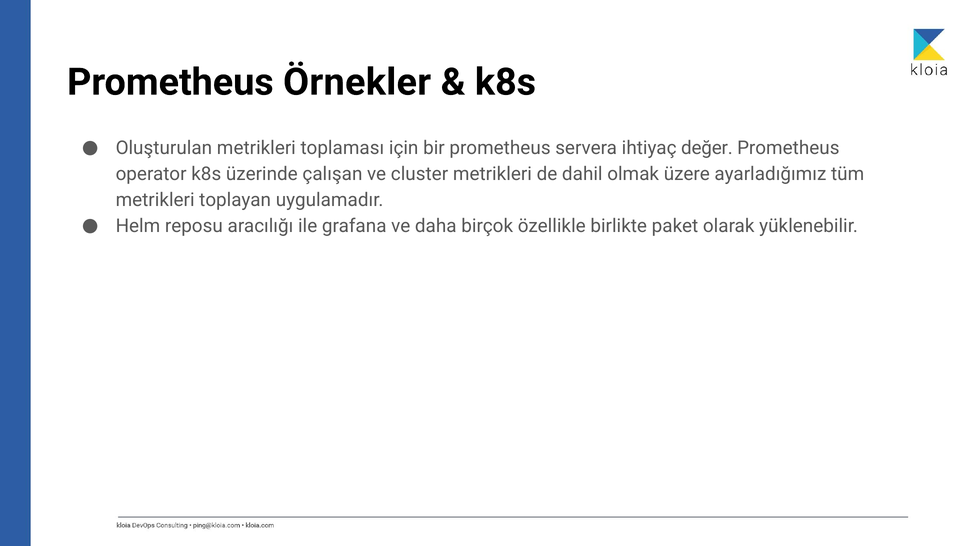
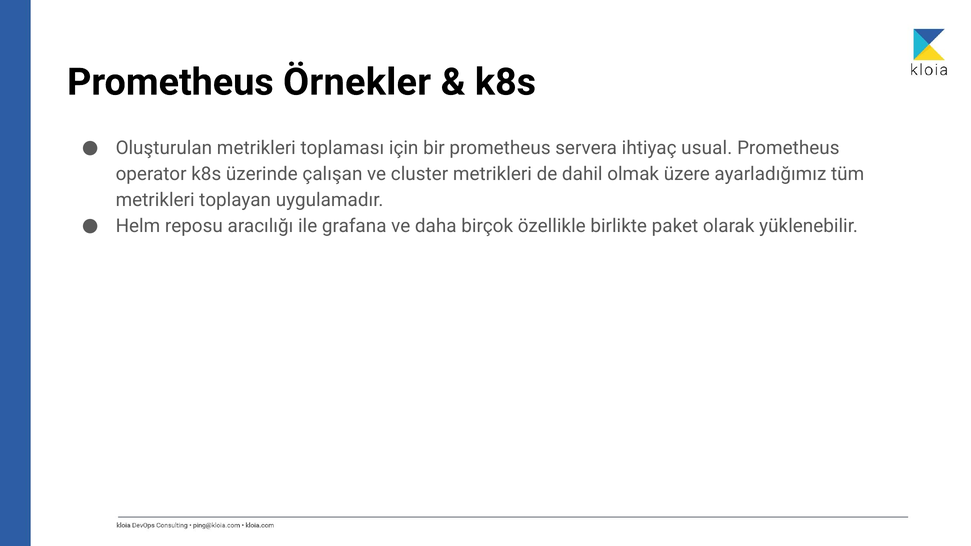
değer: değer -> usual
